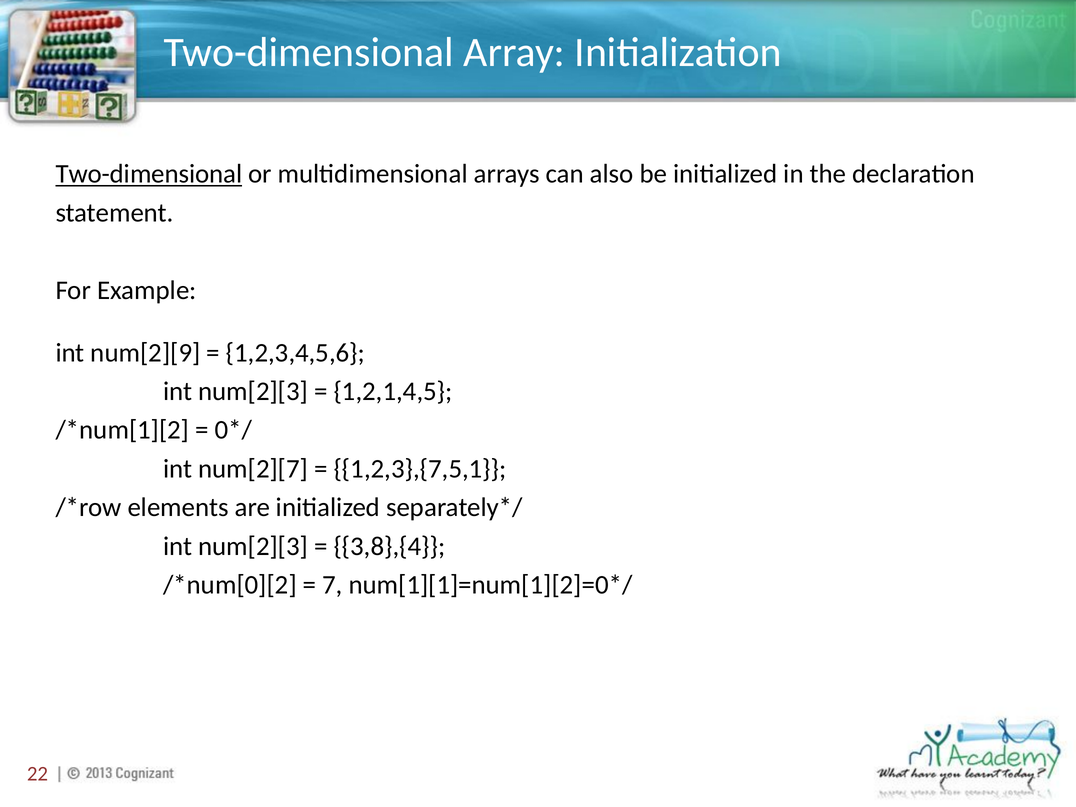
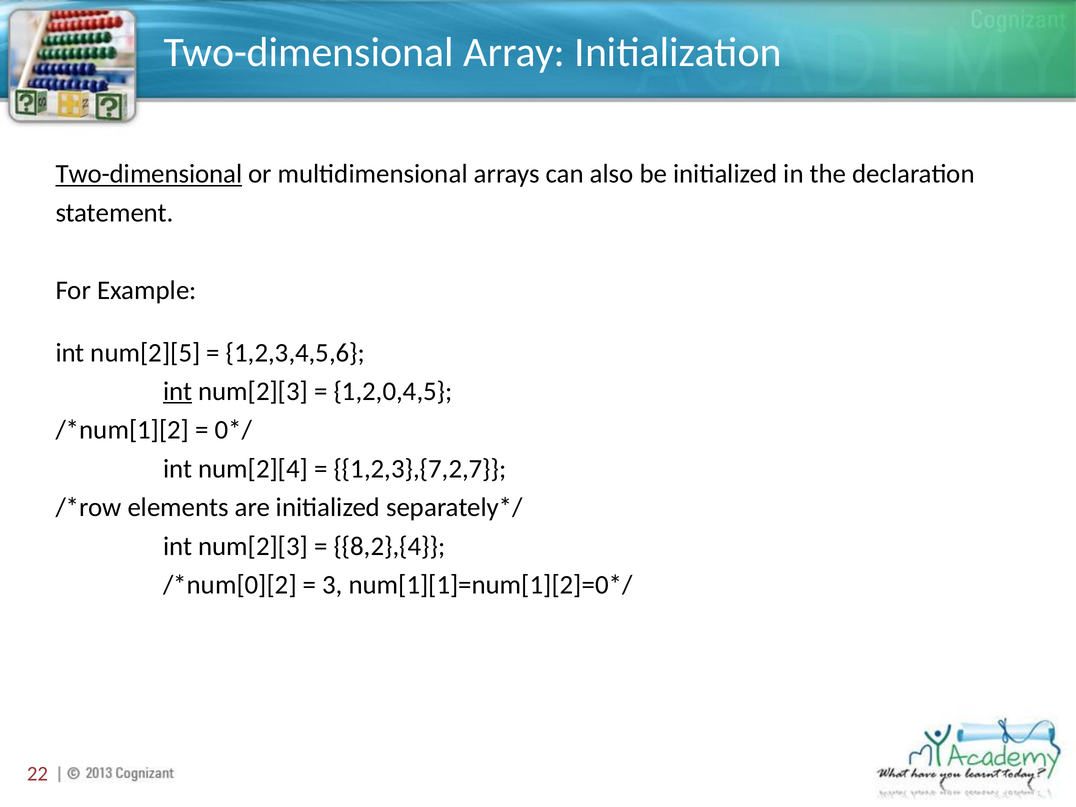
num[2][9: num[2][9 -> num[2][5
int at (178, 391) underline: none -> present
1,2,1,4,5: 1,2,1,4,5 -> 1,2,0,4,5
num[2][7: num[2][7 -> num[2][4
1,2,3},{7,5,1: 1,2,3},{7,5,1 -> 1,2,3},{7,2,7
3,8},{4: 3,8},{4 -> 8,2},{4
7: 7 -> 3
